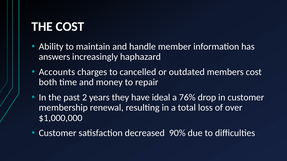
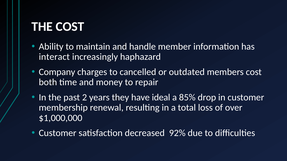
answers: answers -> interact
Accounts: Accounts -> Company
76%: 76% -> 85%
90%: 90% -> 92%
